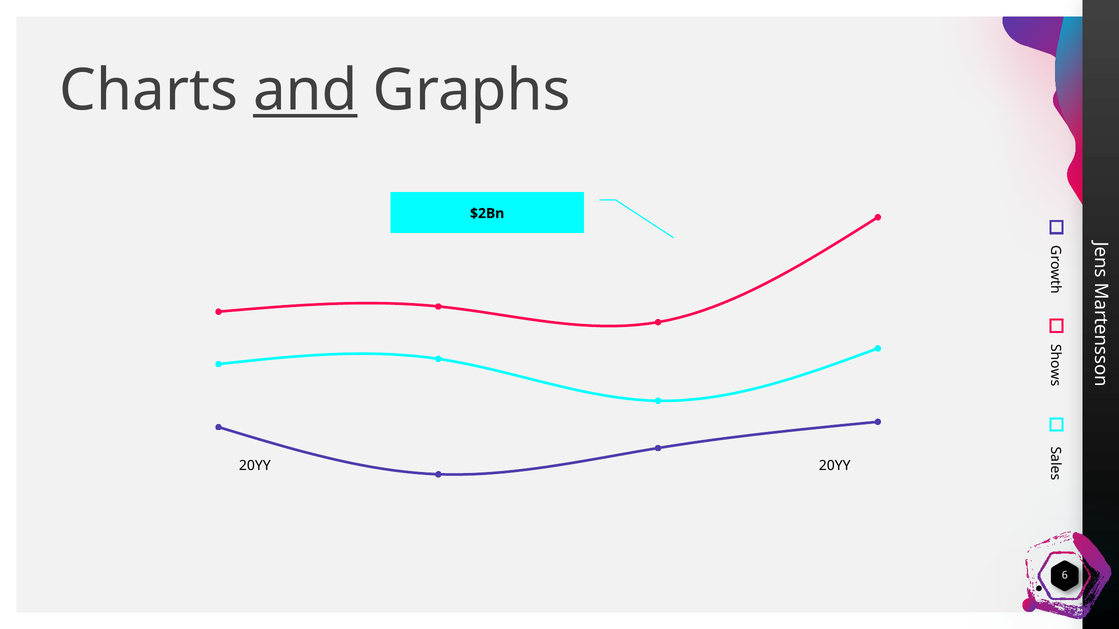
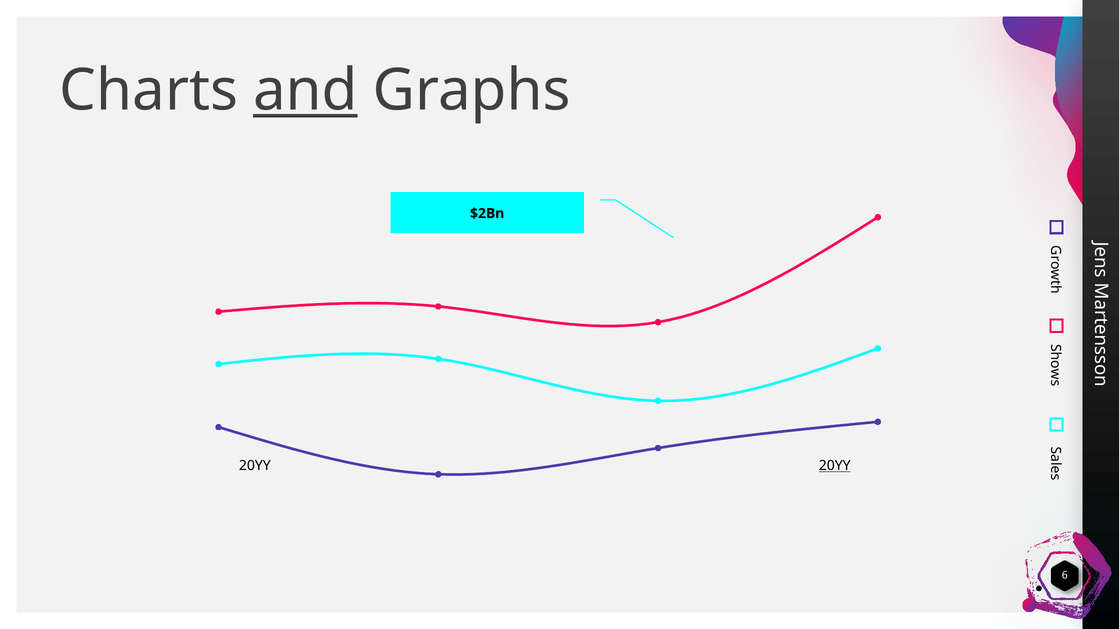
20YY at (835, 466) underline: none -> present
